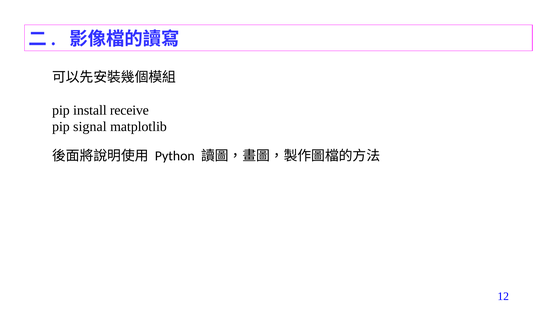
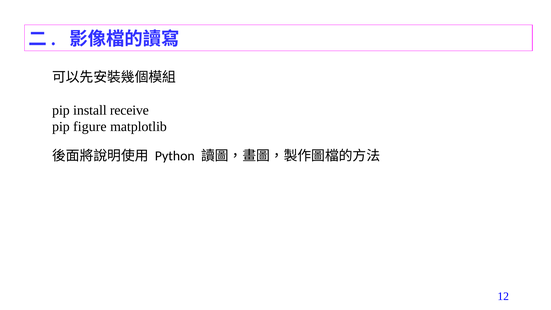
signal: signal -> figure
